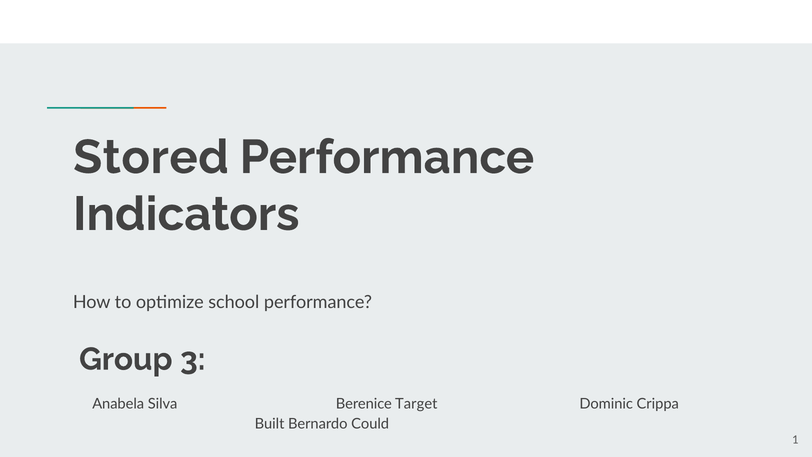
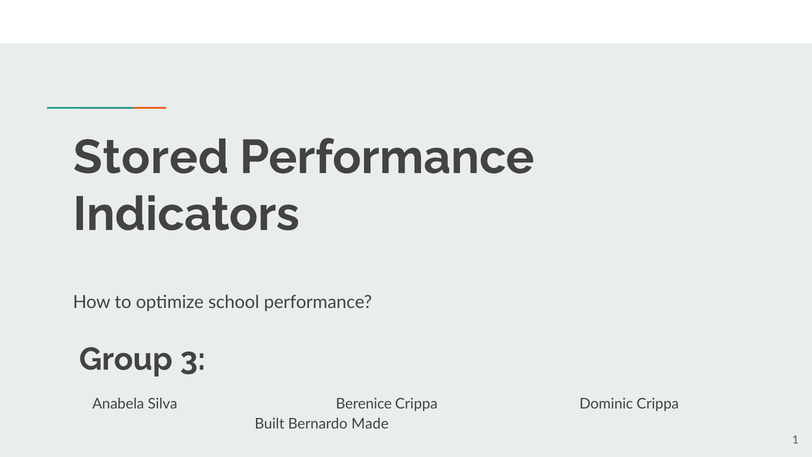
Berenice Target: Target -> Crippa
Could: Could -> Made
